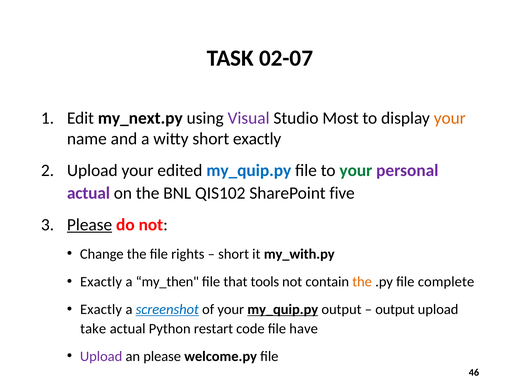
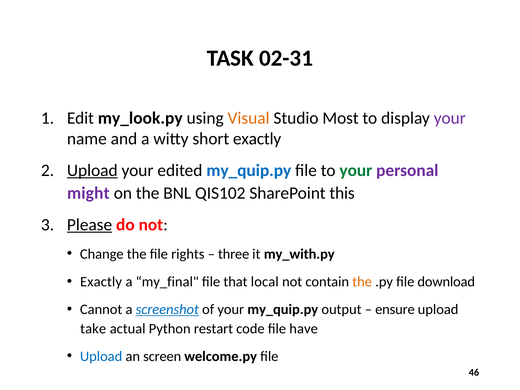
02-07: 02-07 -> 02-31
my_next.py: my_next.py -> my_look.py
Visual colour: purple -> orange
your at (450, 118) colour: orange -> purple
Upload at (92, 170) underline: none -> present
actual at (88, 193): actual -> might
five: five -> this
short at (234, 254): short -> three
my_then: my_then -> my_final
tools: tools -> local
complete: complete -> download
Exactly at (101, 310): Exactly -> Cannot
my_quip.py at (283, 310) underline: present -> none
output at (395, 310): output -> ensure
Upload at (101, 356) colour: purple -> blue
an please: please -> screen
